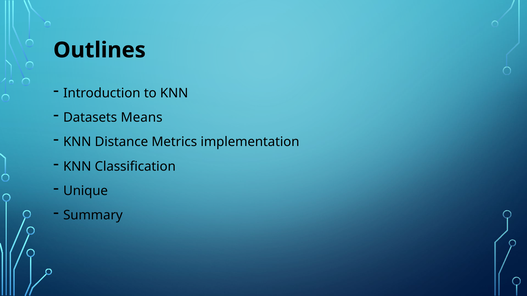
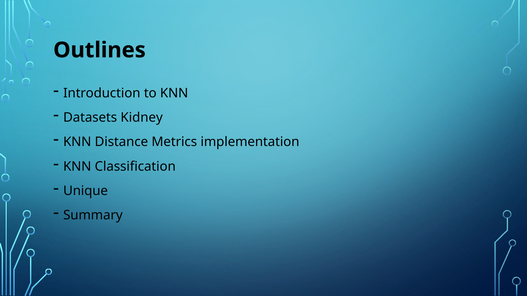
Means: Means -> Kidney
